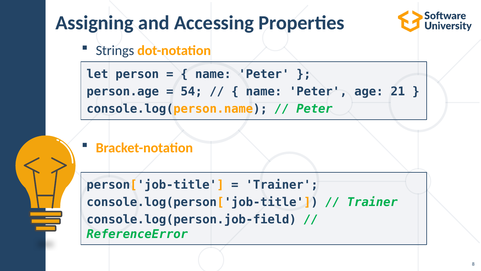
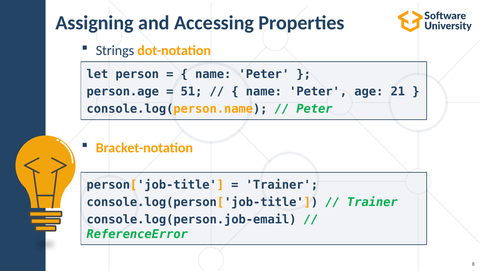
54: 54 -> 51
console.log(person.job-field: console.log(person.job-field -> console.log(person.job-email
